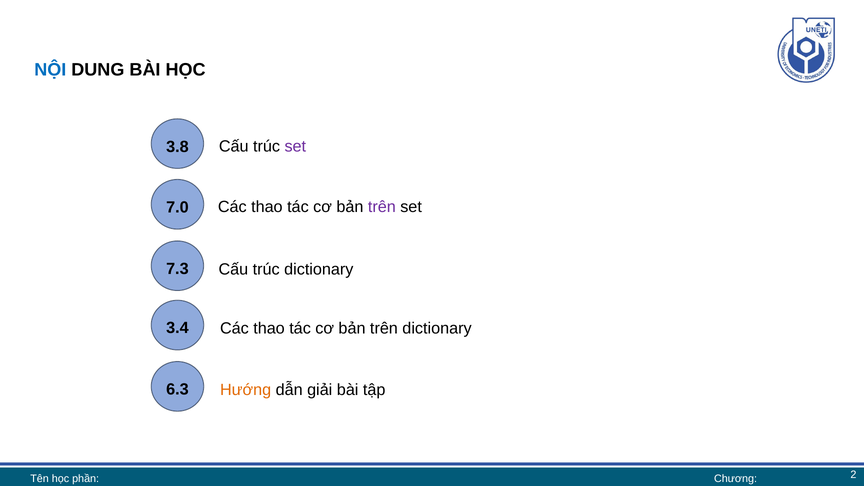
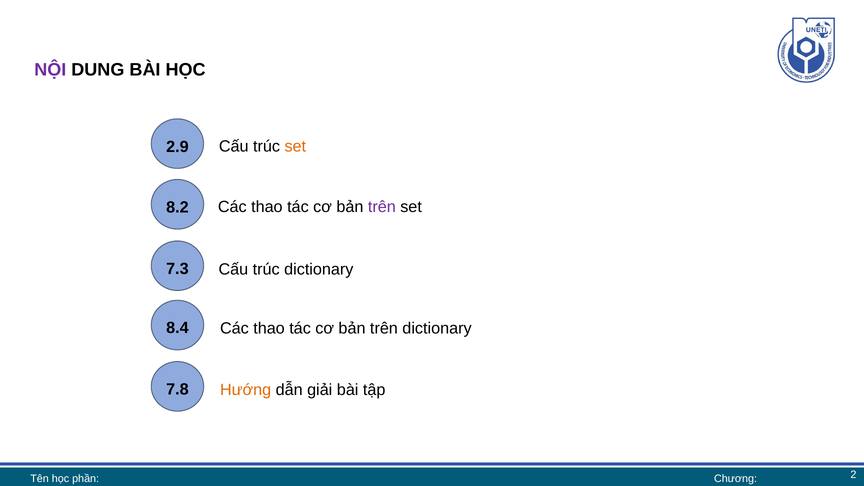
NỘI colour: blue -> purple
3.8: 3.8 -> 2.9
set at (295, 147) colour: purple -> orange
7.0: 7.0 -> 8.2
3.4: 3.4 -> 8.4
6.3: 6.3 -> 7.8
